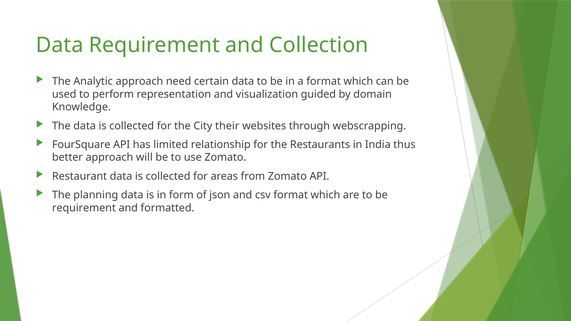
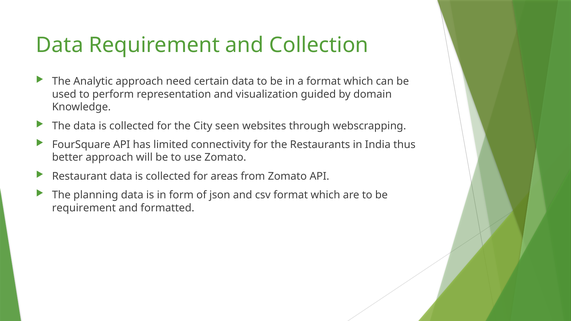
their: their -> seen
relationship: relationship -> connectivity
